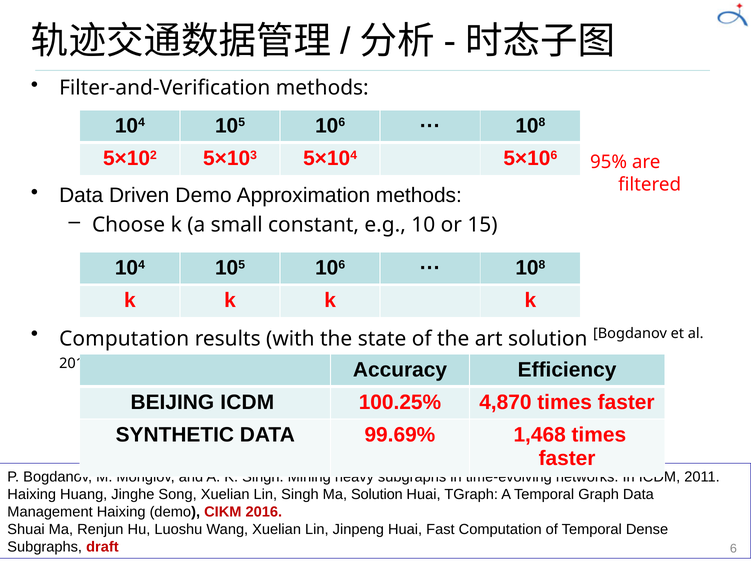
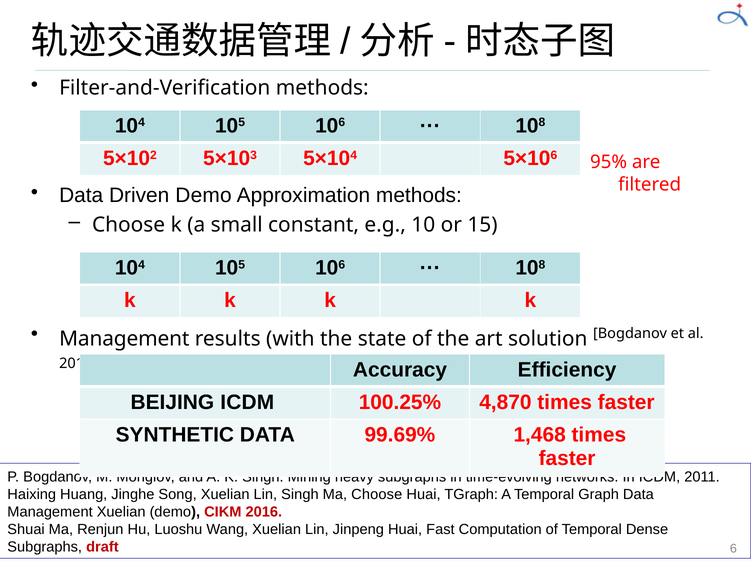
Computation at (124, 339): Computation -> Management
Ma Solution: Solution -> Choose
Management Haixing: Haixing -> Xuelian
